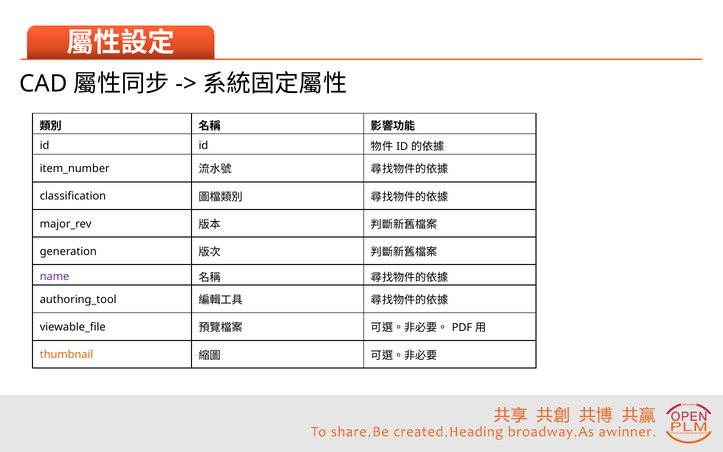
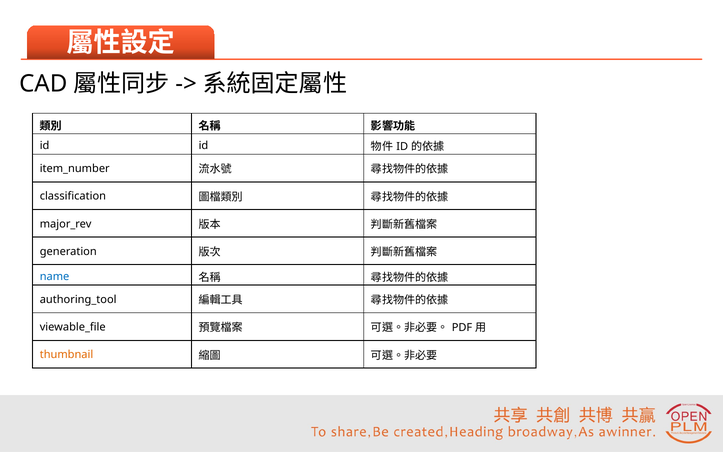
name colour: purple -> blue
